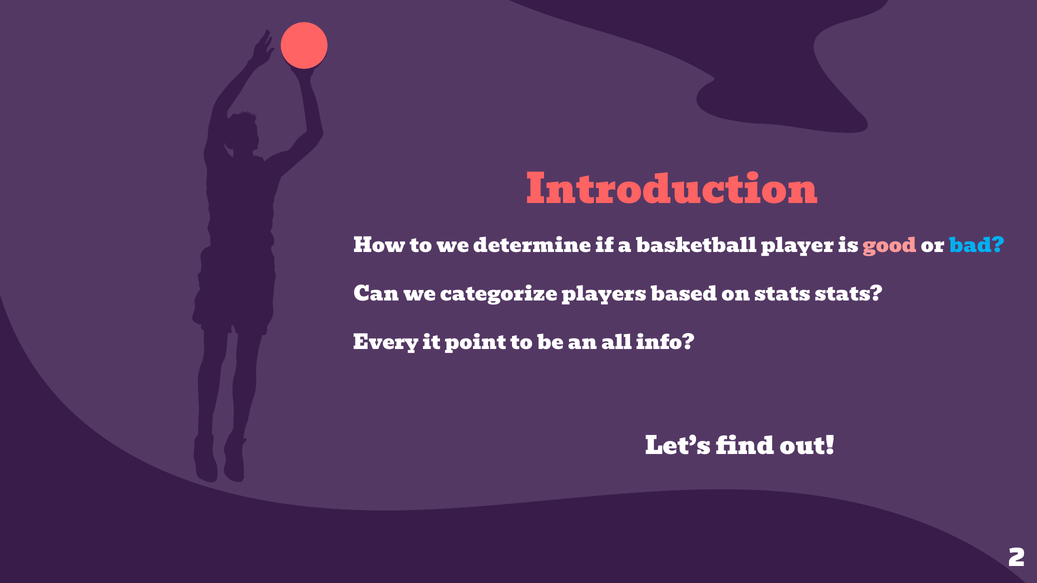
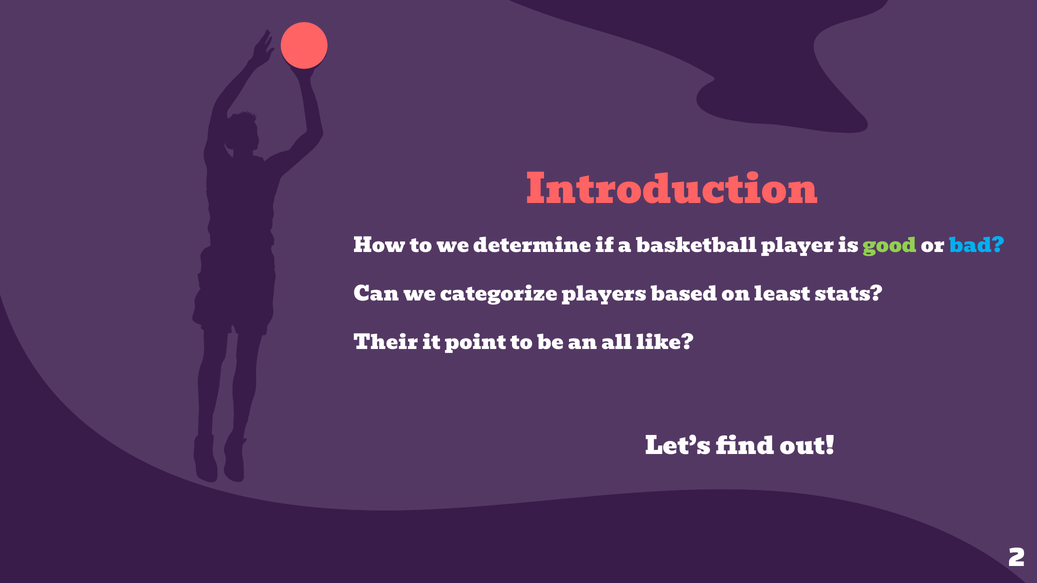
good colour: pink -> light green
on stats: stats -> least
Every: Every -> Their
info: info -> like
